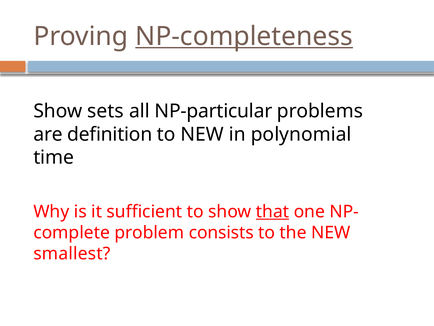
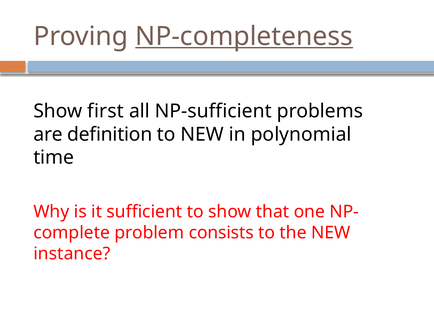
sets: sets -> first
NP-particular: NP-particular -> NP-sufficient
that underline: present -> none
smallest: smallest -> instance
